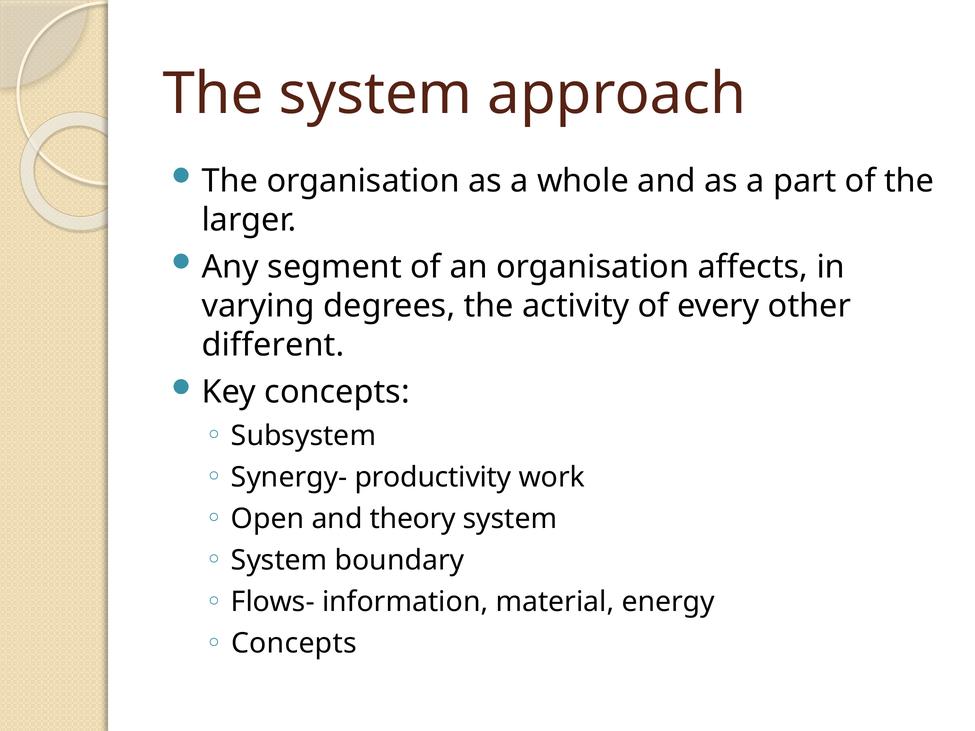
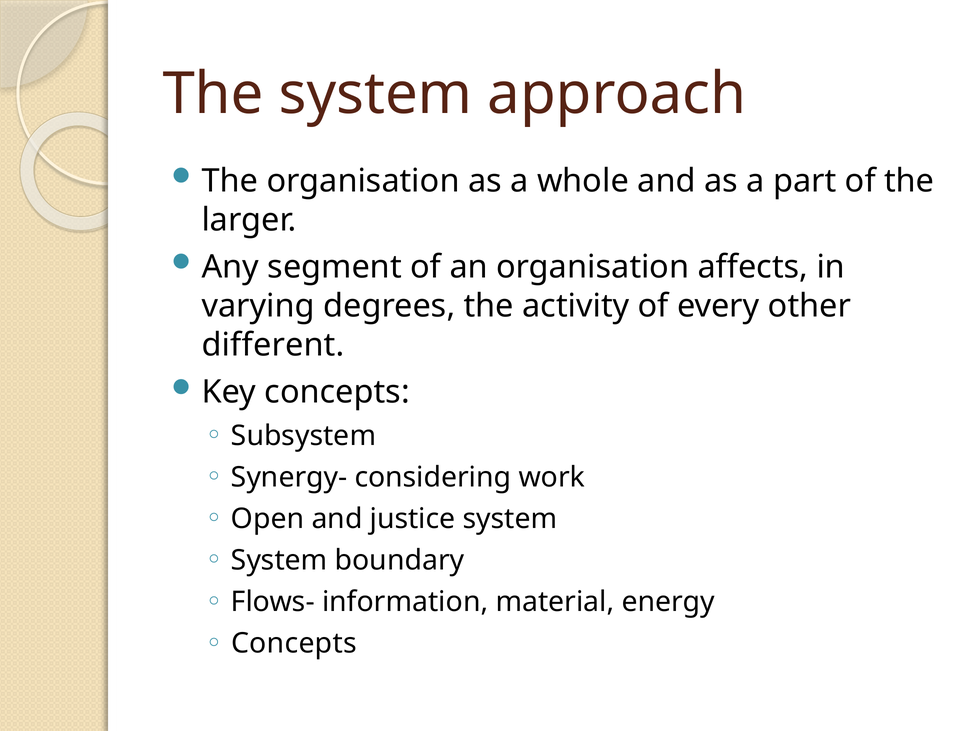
productivity: productivity -> considering
theory: theory -> justice
